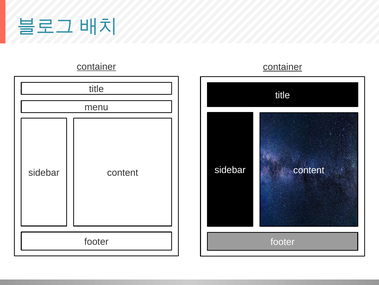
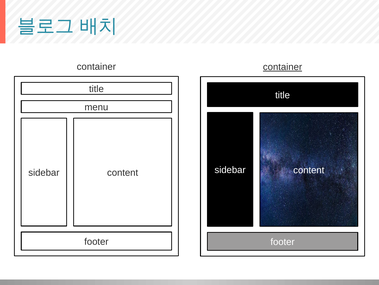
container at (96, 66) underline: present -> none
